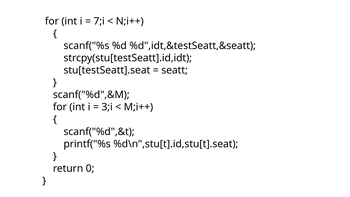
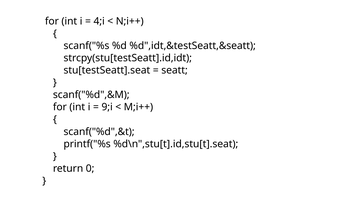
7;i: 7;i -> 4;i
3;i: 3;i -> 9;i
